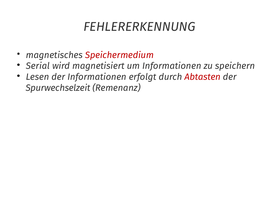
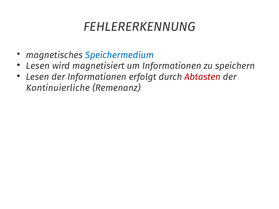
Speichermedium colour: red -> blue
Serial at (38, 66): Serial -> Lesen
Spurwechselzeit: Spurwechselzeit -> Kontinuierliche
